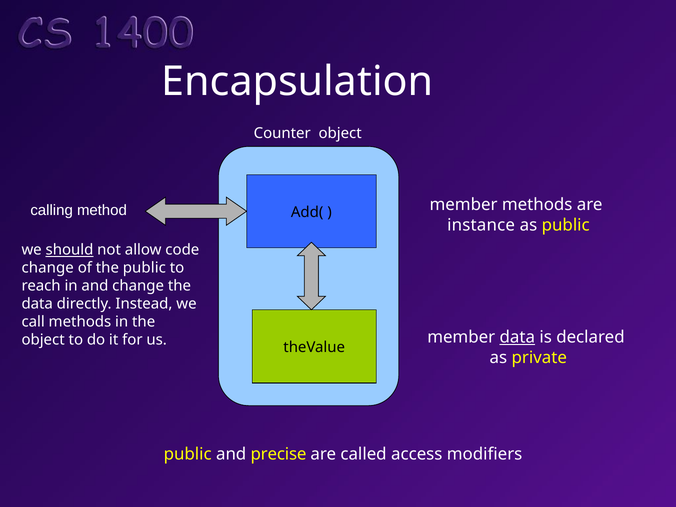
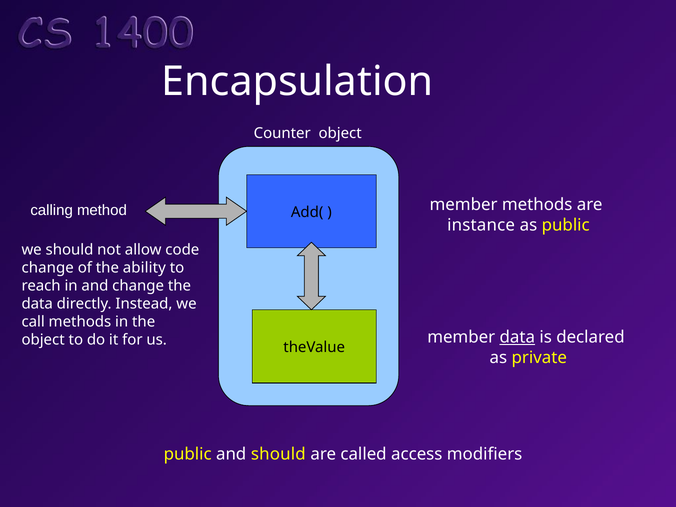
should at (70, 250) underline: present -> none
the public: public -> ability
and precise: precise -> should
